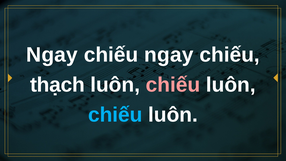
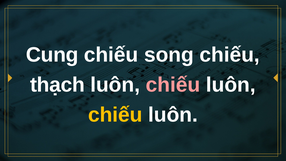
Ngay at (52, 55): Ngay -> Cung
chiếu ngay: ngay -> song
chiếu at (115, 115) colour: light blue -> yellow
